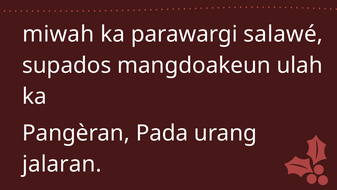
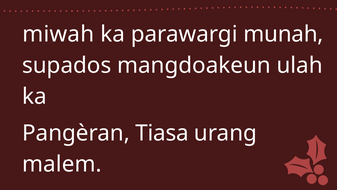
salawé: salawé -> munah
Pada: Pada -> Tiasa
jalaran: jalaran -> malem
